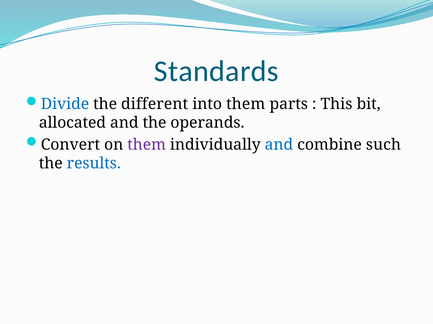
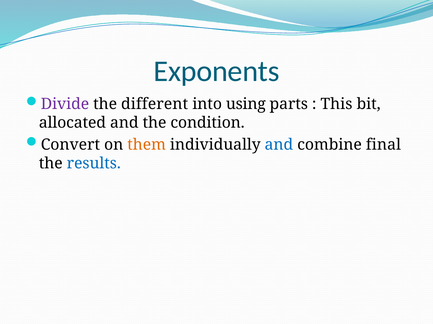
Standards: Standards -> Exponents
Divide colour: blue -> purple
into them: them -> using
operands: operands -> condition
them at (147, 145) colour: purple -> orange
such: such -> final
